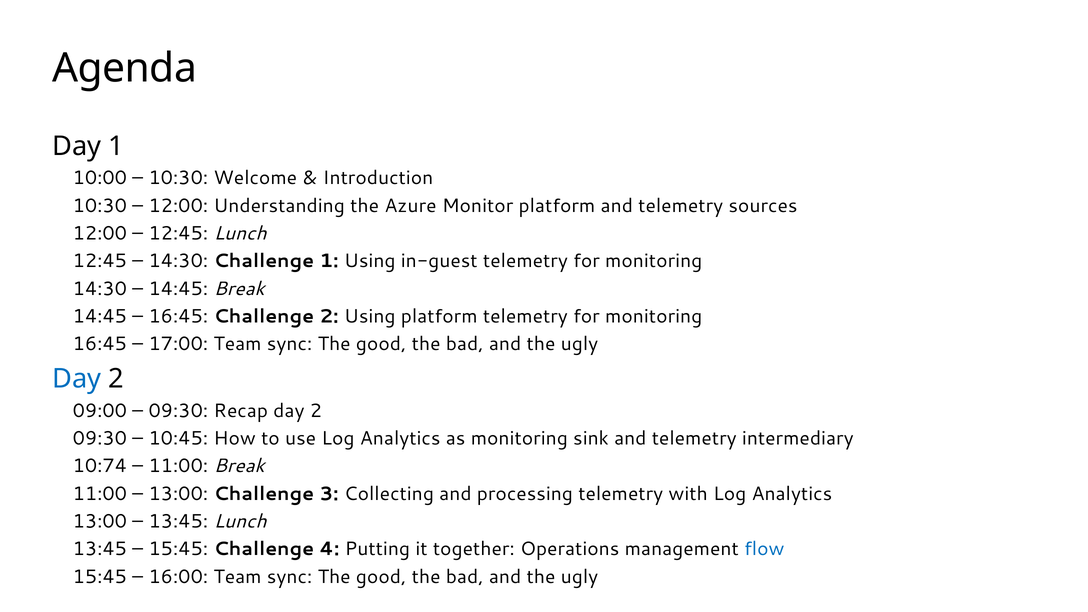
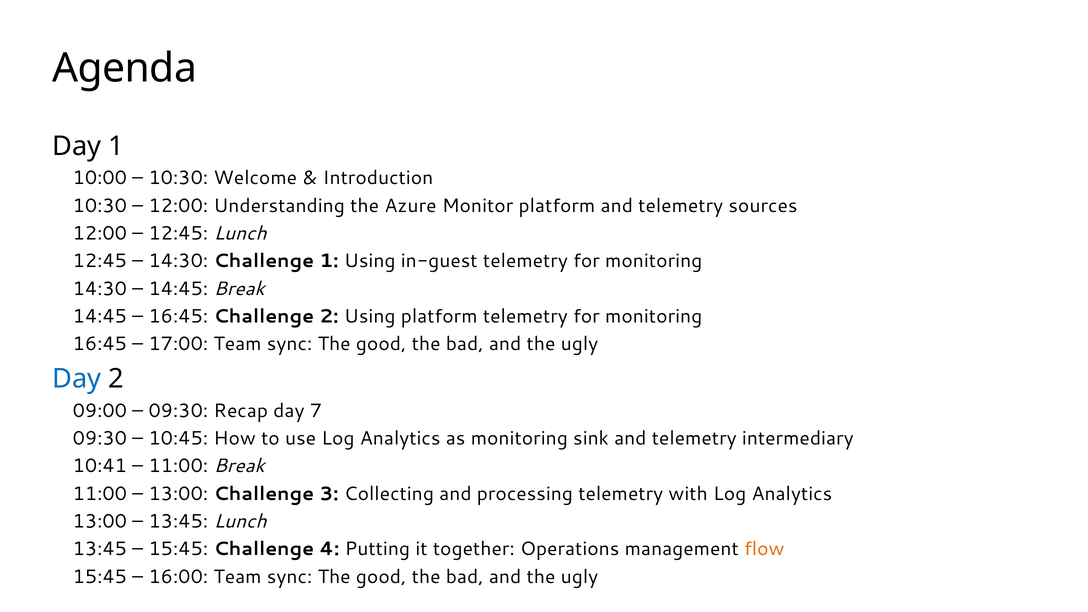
Recap day 2: 2 -> 7
10:74: 10:74 -> 10:41
flow colour: blue -> orange
